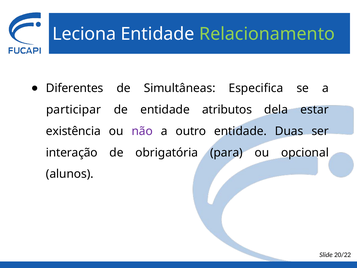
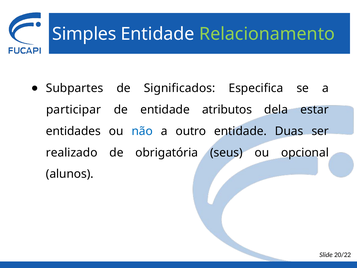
Leciona: Leciona -> Simples
Diferentes: Diferentes -> Subpartes
Simultâneas: Simultâneas -> Significados
existência: existência -> entidades
não colour: purple -> blue
interação: interação -> realizado
para: para -> seus
